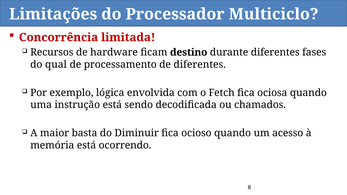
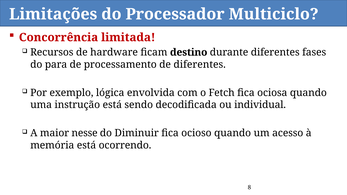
qual: qual -> para
chamados: chamados -> individual
basta: basta -> nesse
